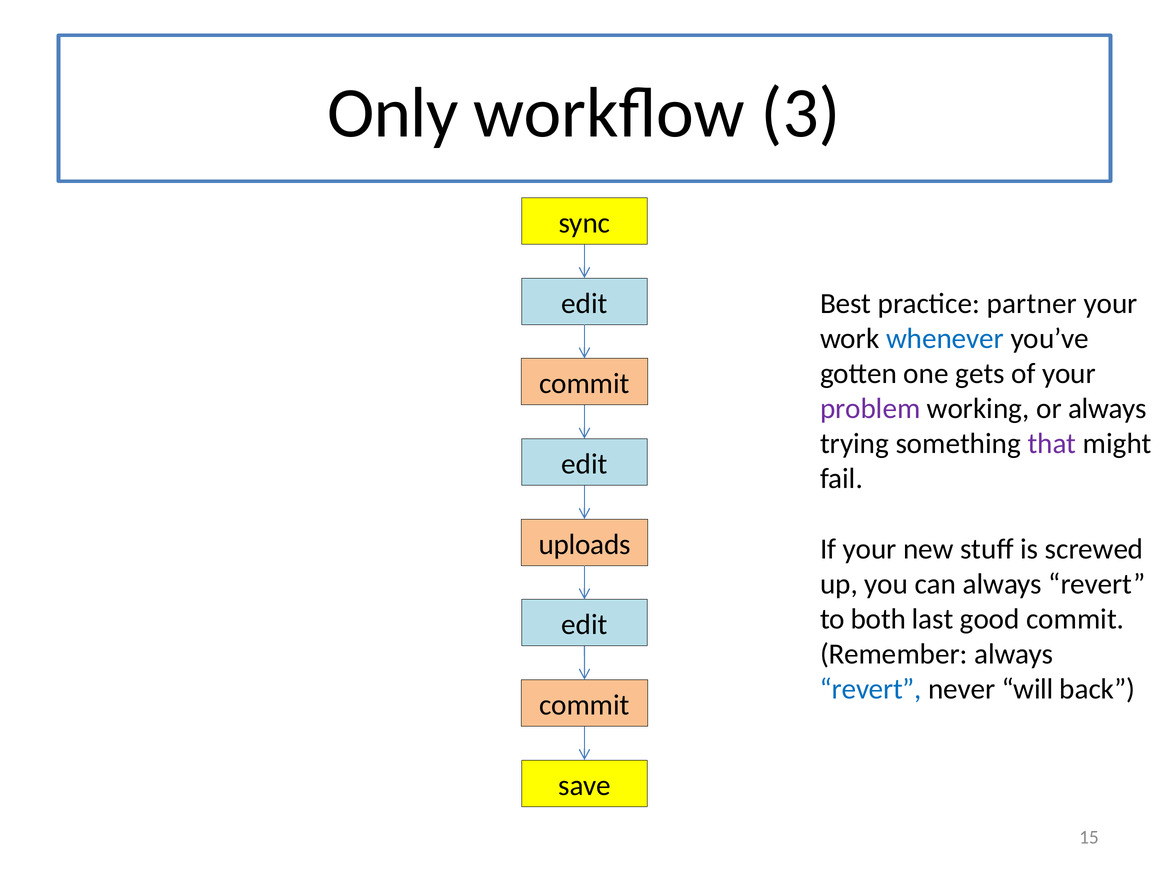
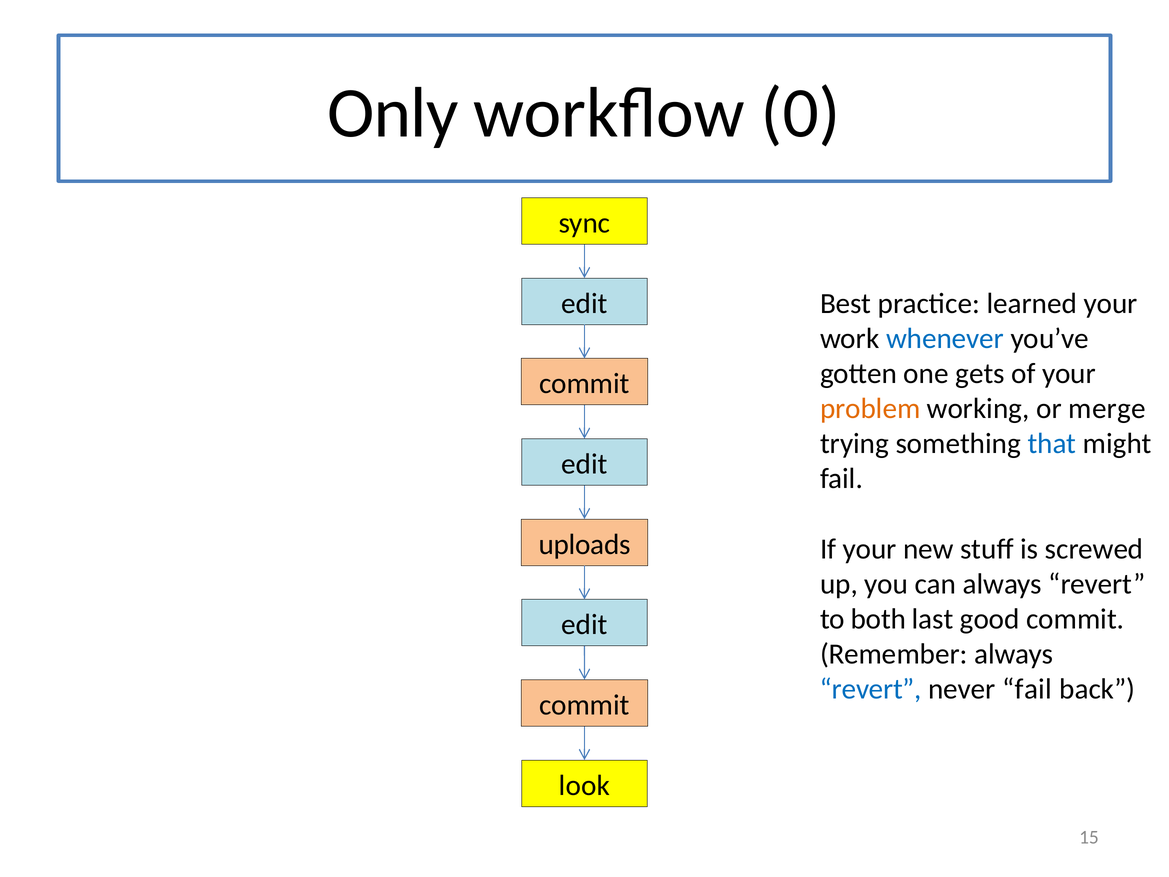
3: 3 -> 0
partner: partner -> learned
problem colour: purple -> orange
or always: always -> merge
that colour: purple -> blue
never will: will -> fail
save: save -> look
